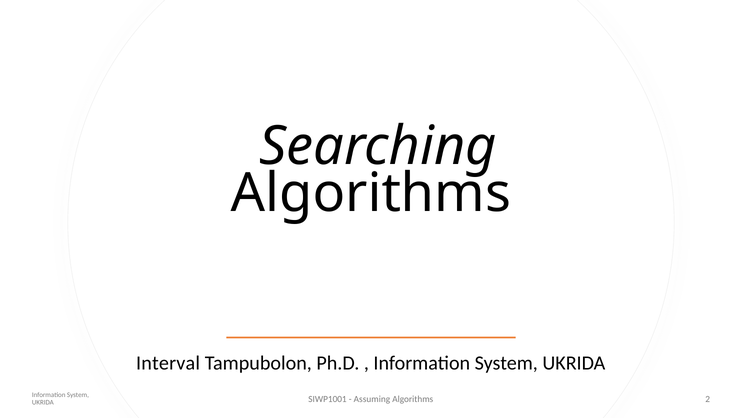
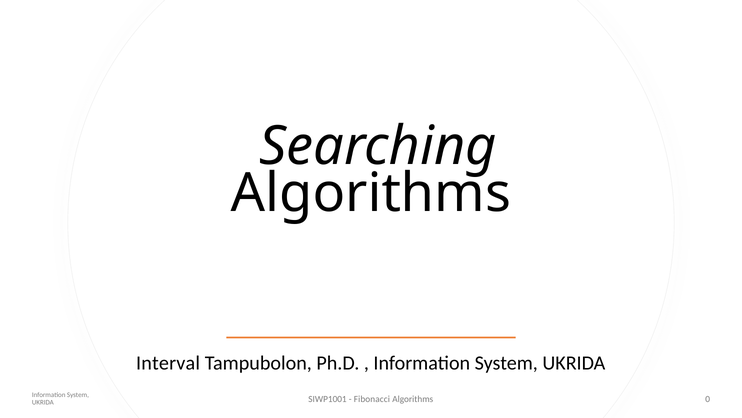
Assuming: Assuming -> Fibonacci
2: 2 -> 0
